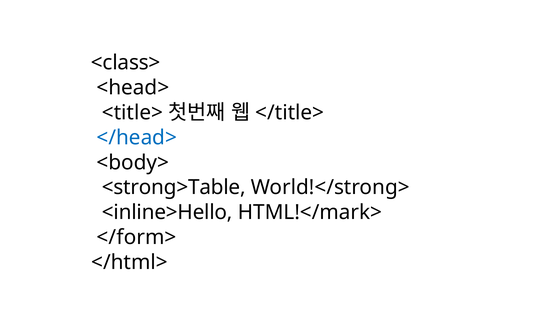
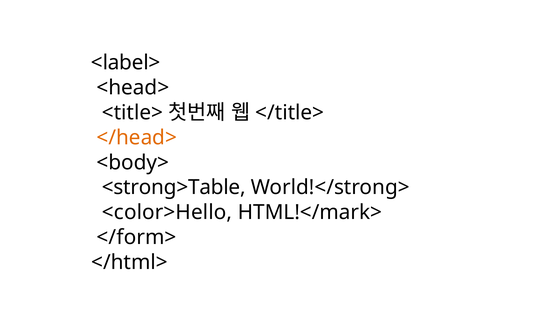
<class>: <class> -> <label>
</head> colour: blue -> orange
<inline>Hello: <inline>Hello -> <color>Hello
